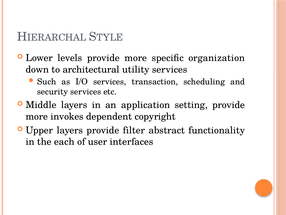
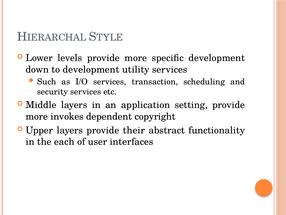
specific organization: organization -> development
to architectural: architectural -> development
filter: filter -> their
